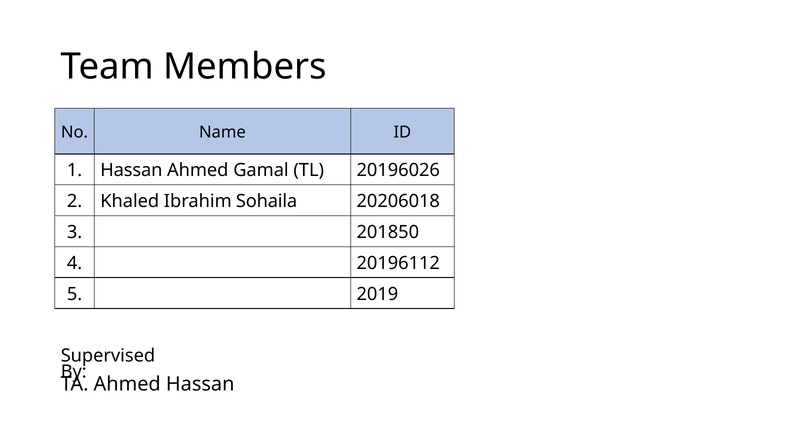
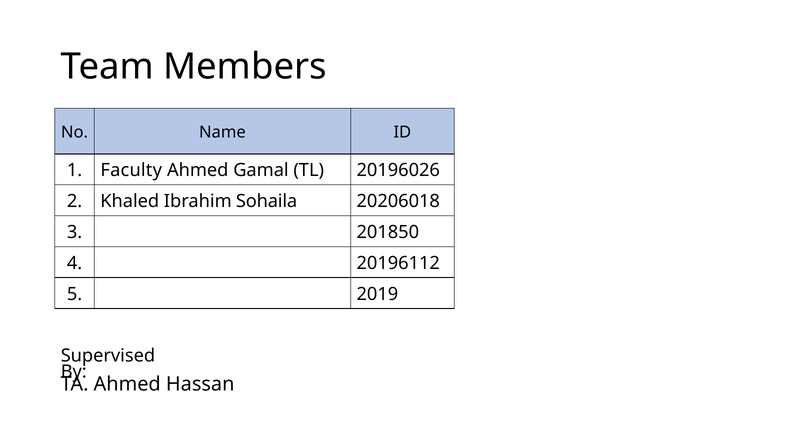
1 Hassan: Hassan -> Faculty
